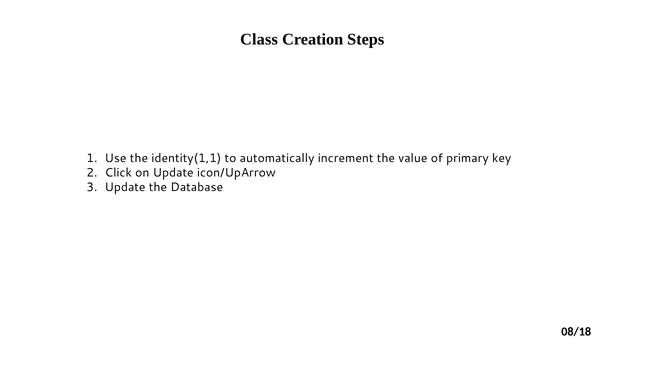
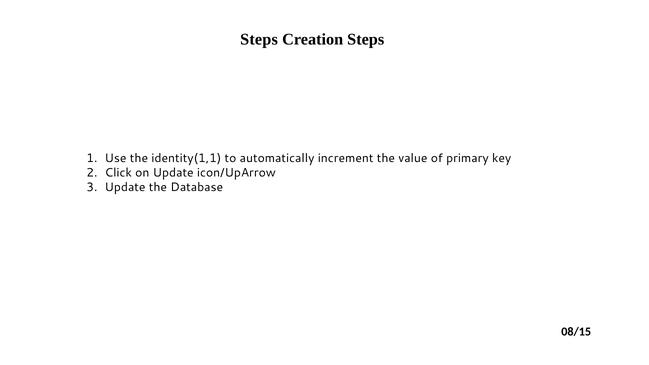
Class at (259, 40): Class -> Steps
08/18: 08/18 -> 08/15
